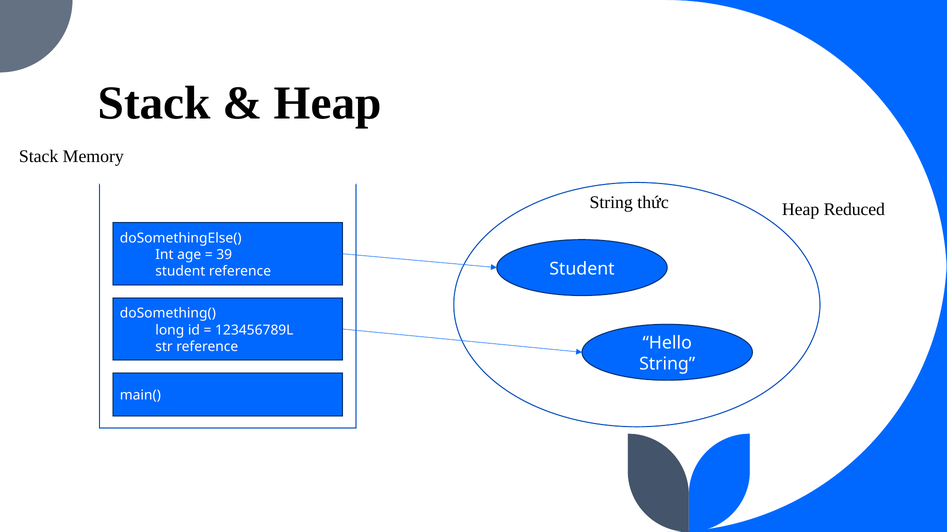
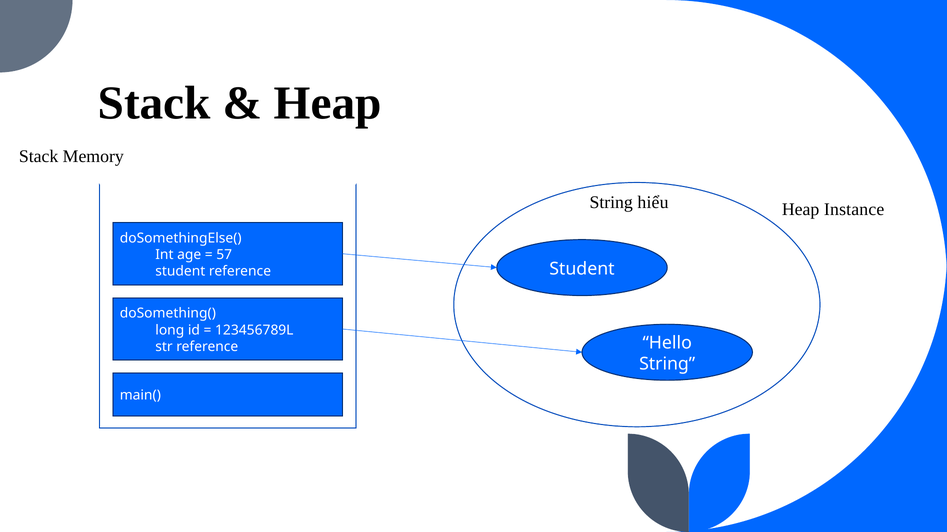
thức: thức -> hiểu
Reduced: Reduced -> Instance
39: 39 -> 57
